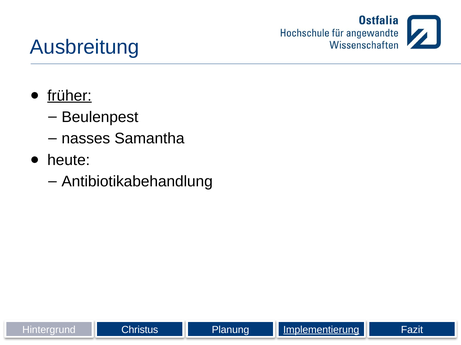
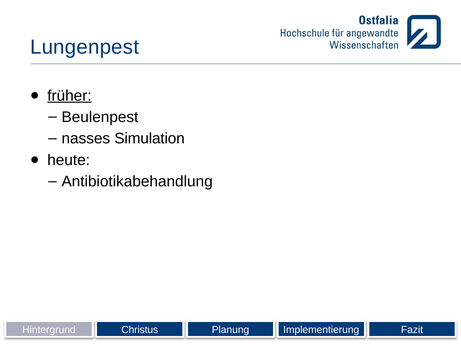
Ausbreitung: Ausbreitung -> Lungenpest
Samantha: Samantha -> Simulation
Implementierung underline: present -> none
